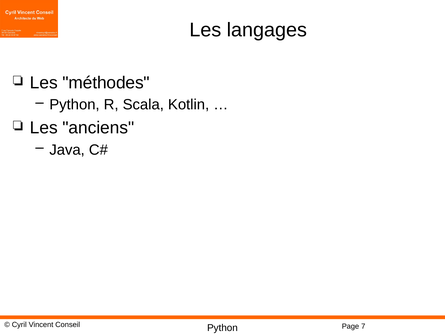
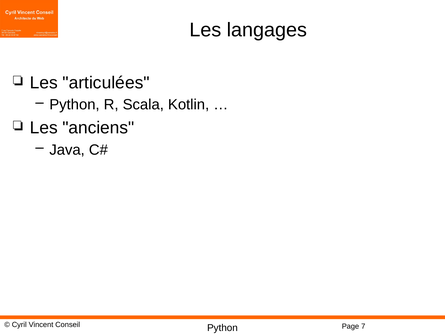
méthodes: méthodes -> articulées
